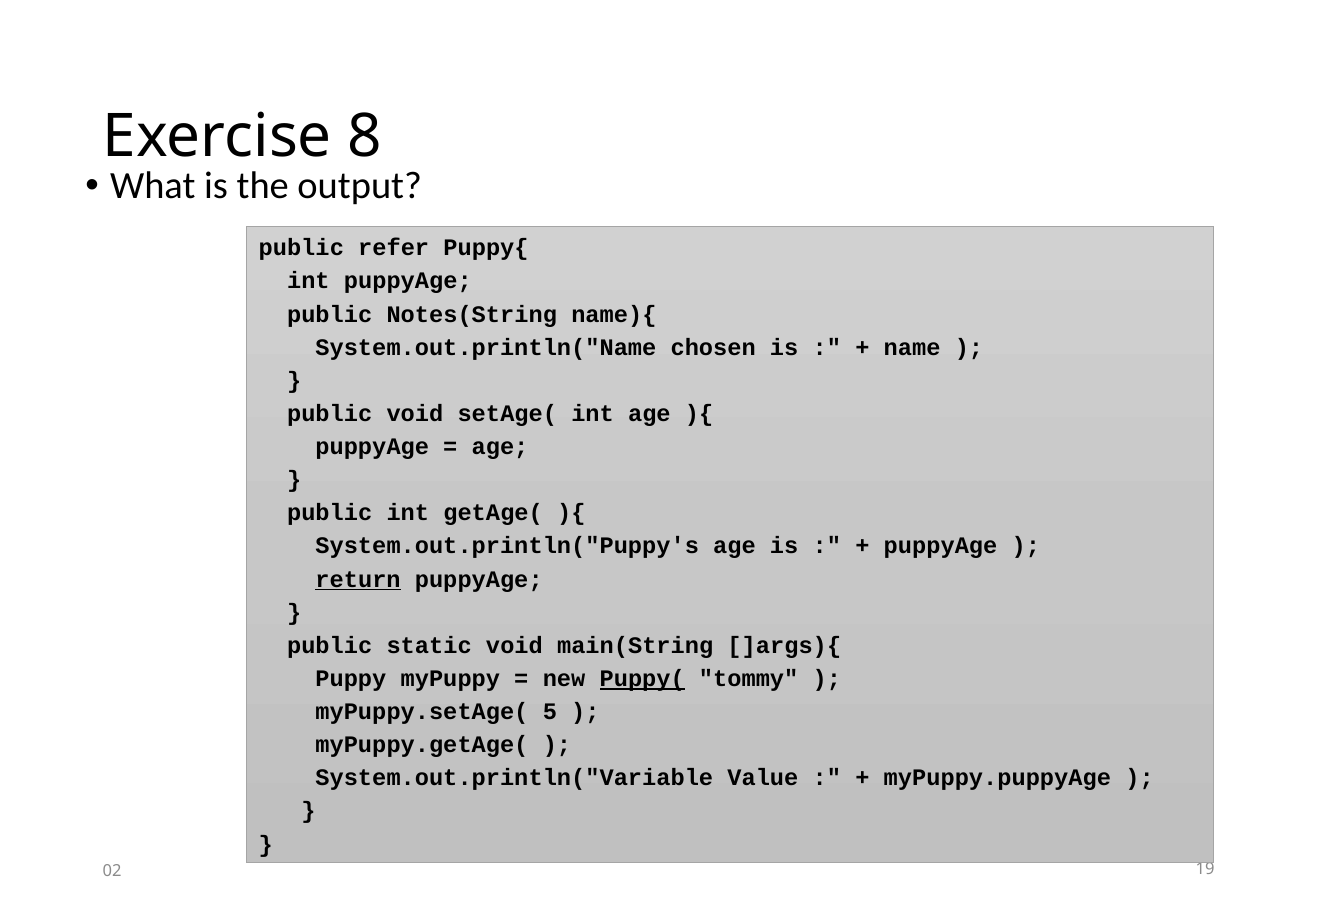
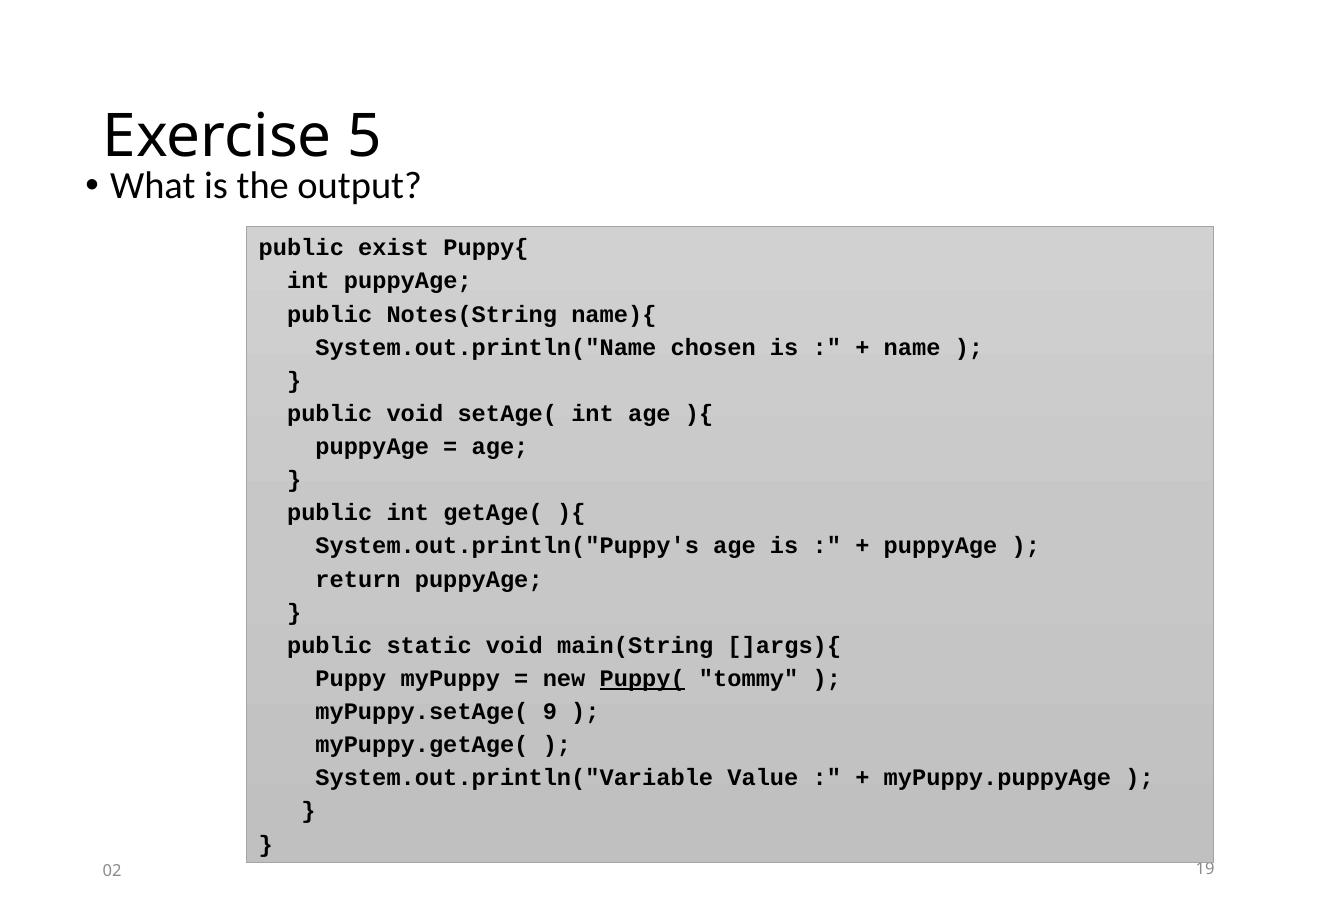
8: 8 -> 5
refer: refer -> exist
return underline: present -> none
5: 5 -> 9
